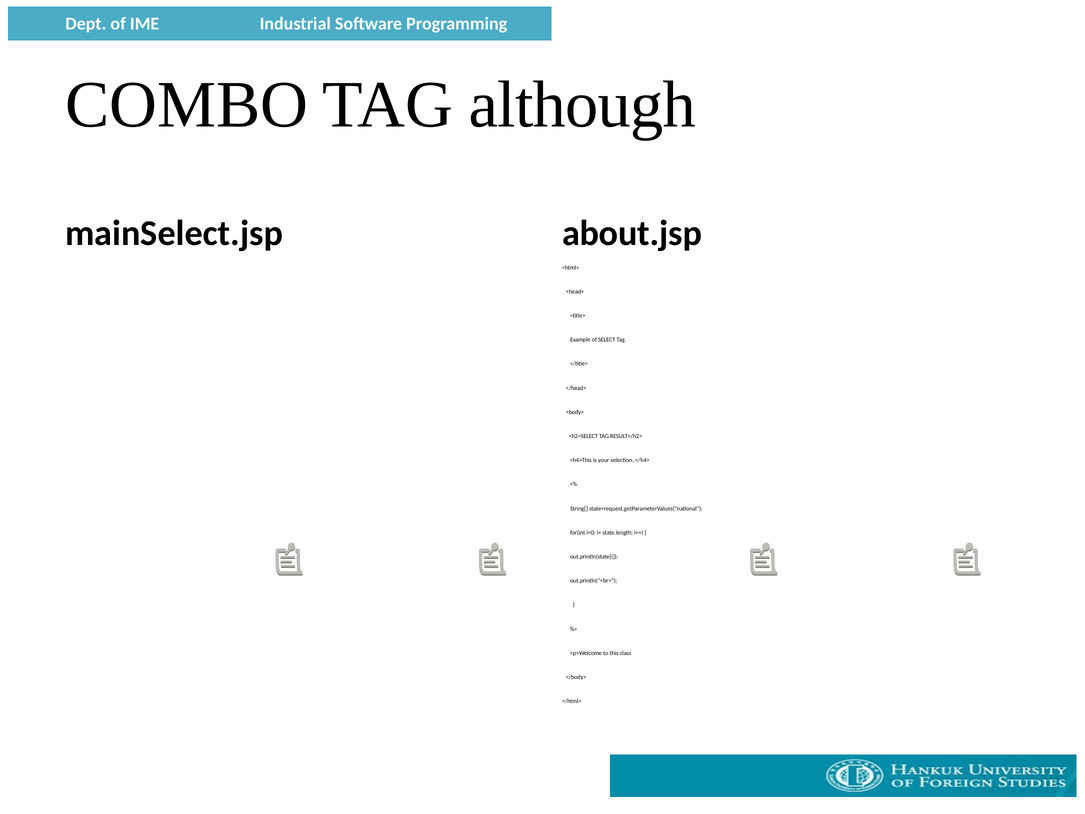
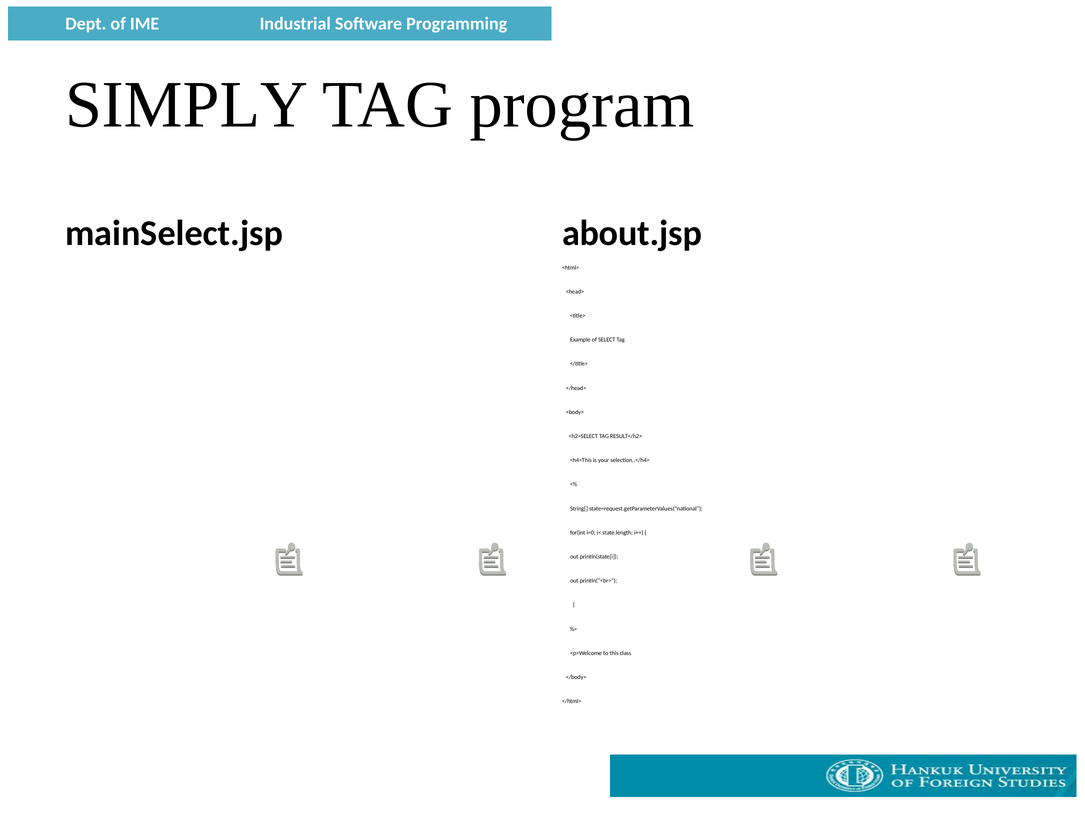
COMBO: COMBO -> SIMPLY
although: although -> program
